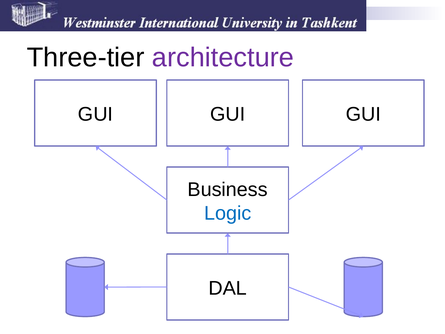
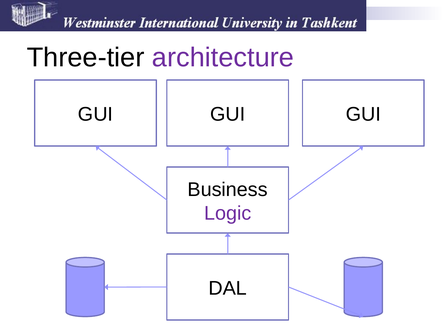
Logic colour: blue -> purple
